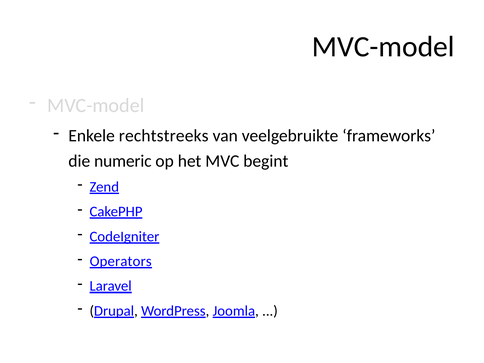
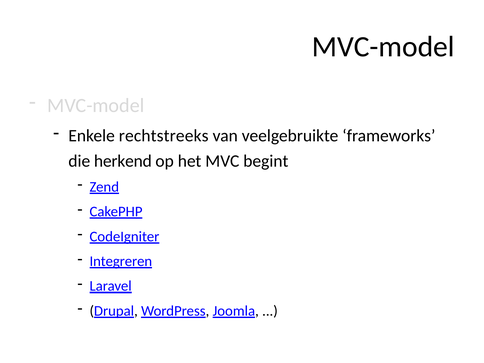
numeric: numeric -> herkend
Operators: Operators -> Integreren
